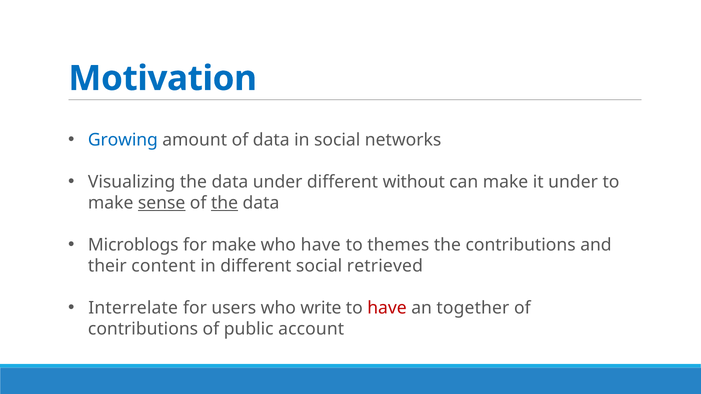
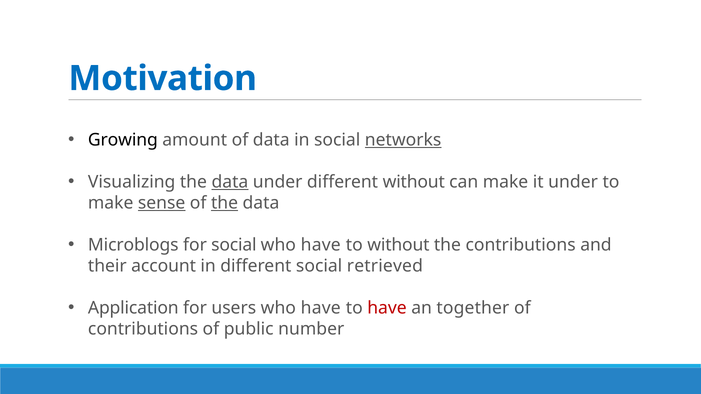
Growing colour: blue -> black
networks underline: none -> present
data at (230, 182) underline: none -> present
for make: make -> social
to themes: themes -> without
content: content -> account
Interrelate: Interrelate -> Application
users who write: write -> have
account: account -> number
